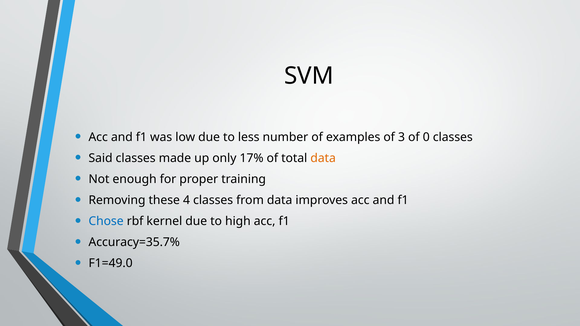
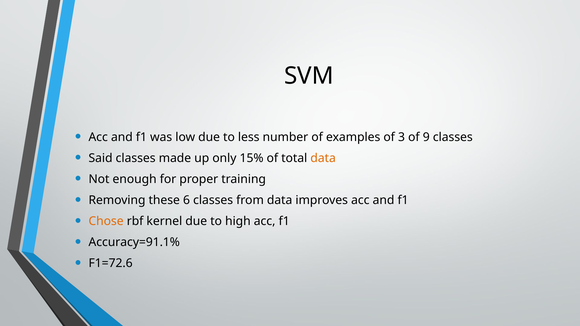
0: 0 -> 9
17%: 17% -> 15%
4: 4 -> 6
Chose colour: blue -> orange
Accuracy=35.7%: Accuracy=35.7% -> Accuracy=91.1%
F1=49.0: F1=49.0 -> F1=72.6
